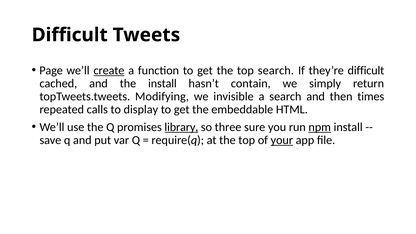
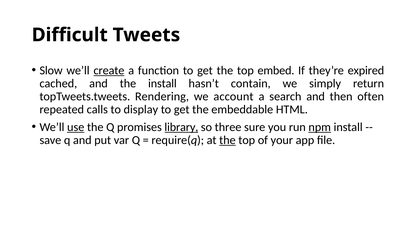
Page: Page -> Slow
top search: search -> embed
they’re difficult: difficult -> expired
Modifying: Modifying -> Rendering
invisible: invisible -> account
times: times -> often
use underline: none -> present
the at (227, 140) underline: none -> present
your underline: present -> none
